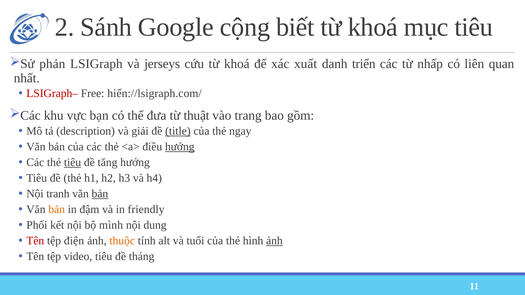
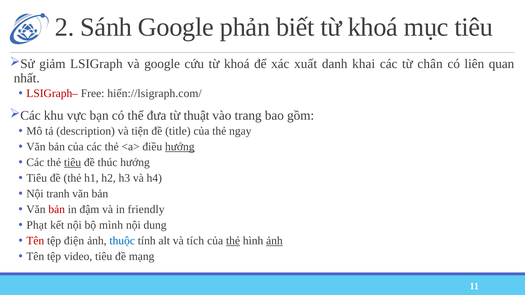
cộng: cộng -> phản
phản: phản -> giảm
và jerseys: jerseys -> google
triển: triển -> khai
nhấp: nhấp -> chân
giải: giải -> tiện
title underline: present -> none
tăng: tăng -> thúc
bản at (100, 194) underline: present -> none
bản at (57, 210) colour: orange -> red
Phối: Phối -> Phạt
thuộc colour: orange -> blue
tuổi: tuổi -> tích
thẻ at (233, 241) underline: none -> present
tháng: tháng -> mạng
